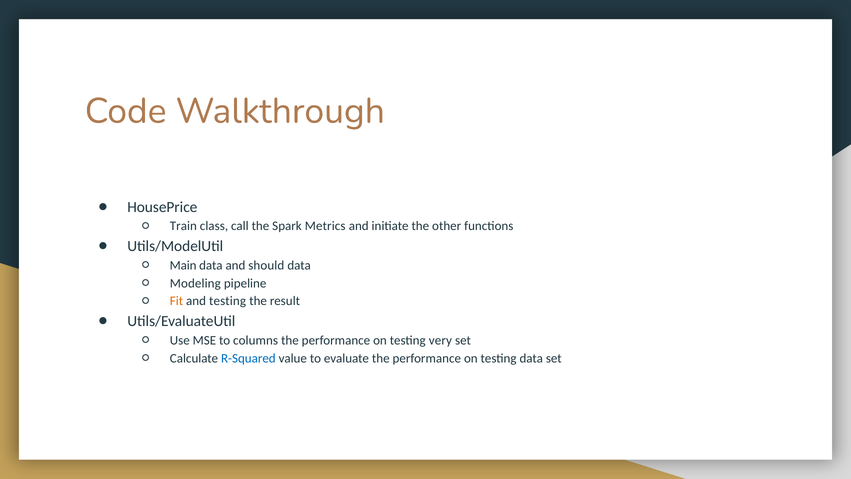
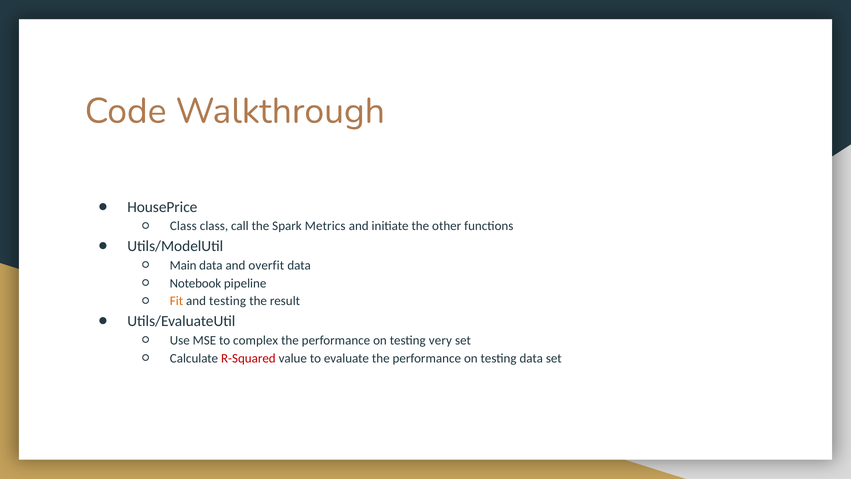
Train at (183, 226): Train -> Class
should: should -> overfit
Modeling: Modeling -> Notebook
columns: columns -> complex
R-Squared colour: blue -> red
